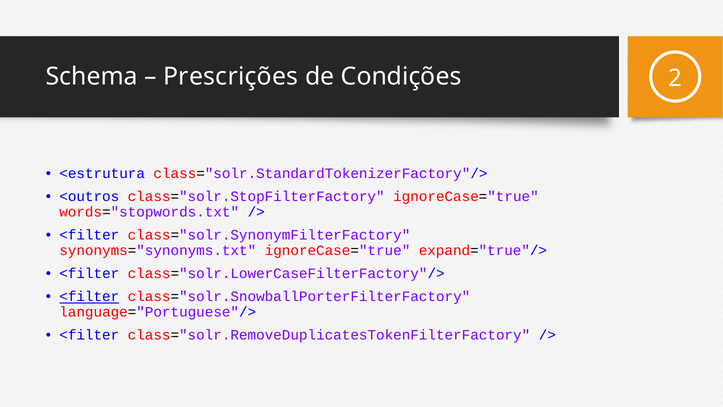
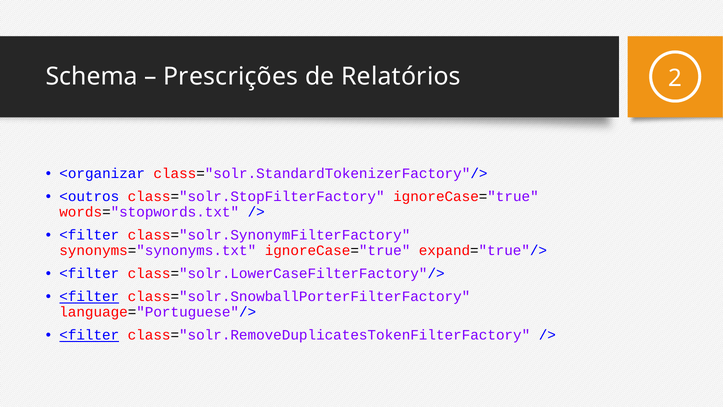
Condições: Condições -> Relatórios
<estrutura: <estrutura -> <organizar
<filter at (89, 335) underline: none -> present
